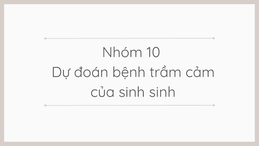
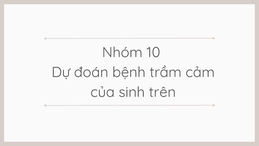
sinh sinh: sinh -> trên
